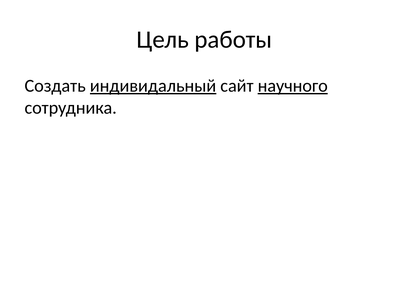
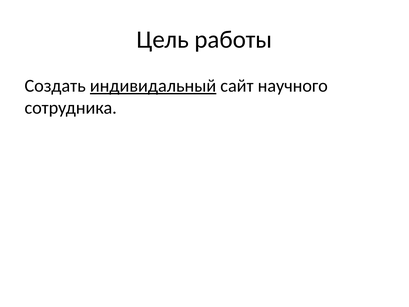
научного underline: present -> none
